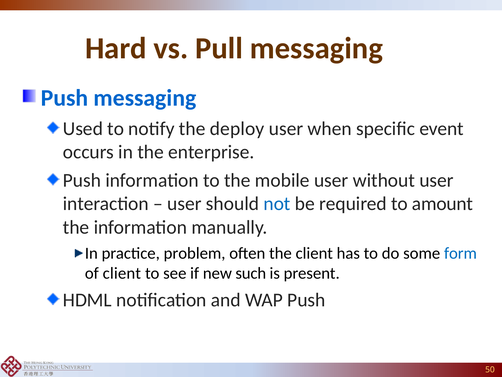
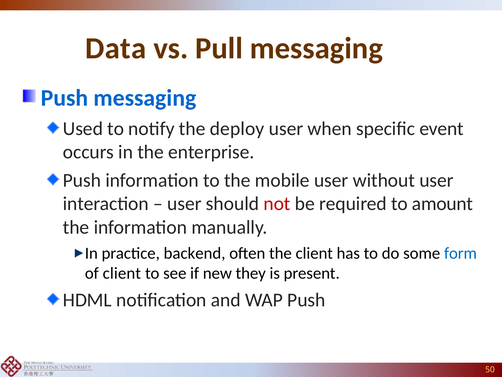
Hard: Hard -> Data
not colour: blue -> red
problem: problem -> backend
such: such -> they
